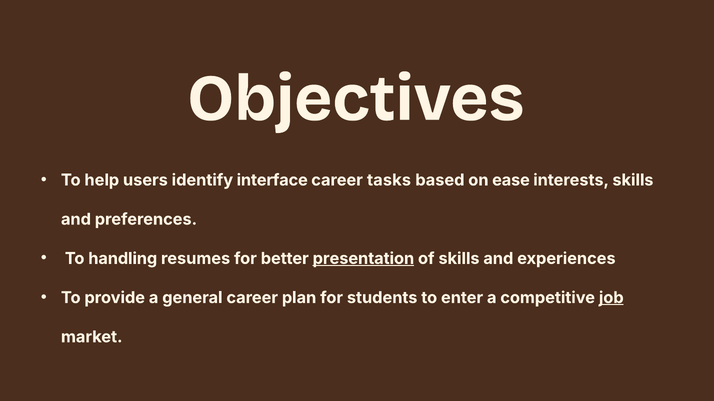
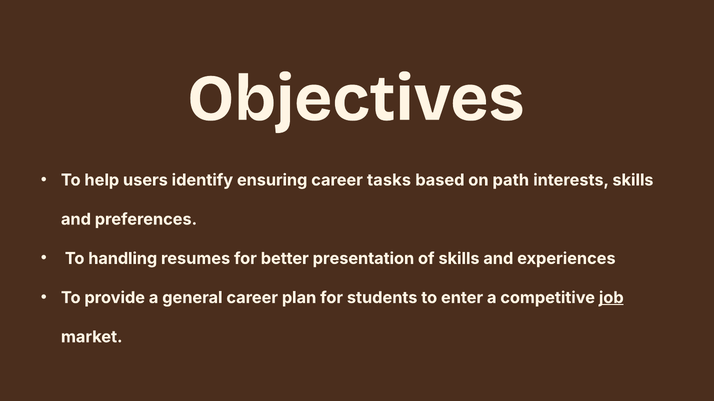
interface: interface -> ensuring
ease: ease -> path
presentation underline: present -> none
